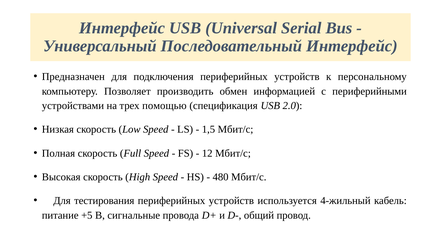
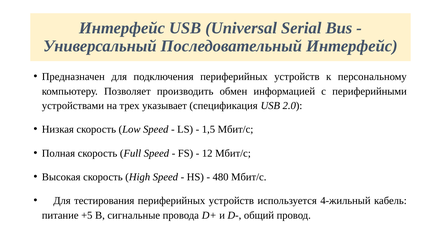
помощью: помощью -> указывает
